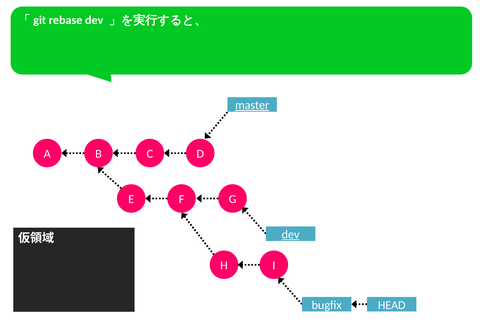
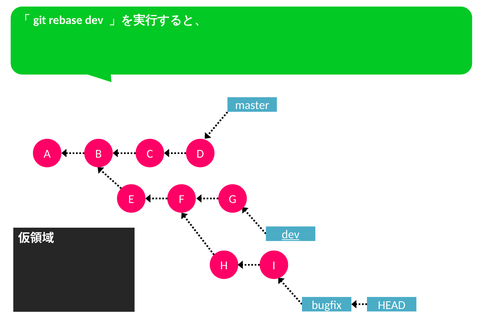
master underline: present -> none
